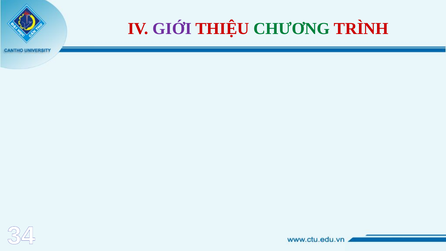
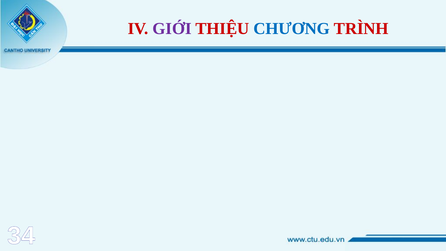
CHƯƠNG colour: green -> blue
